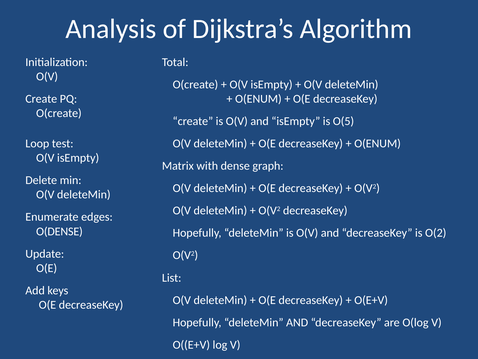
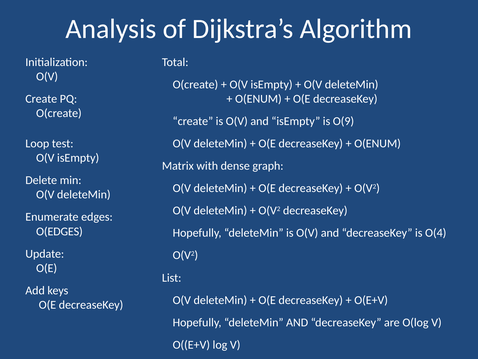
O(5: O(5 -> O(9
O(DENSE: O(DENSE -> O(EDGES
O(2: O(2 -> O(4
